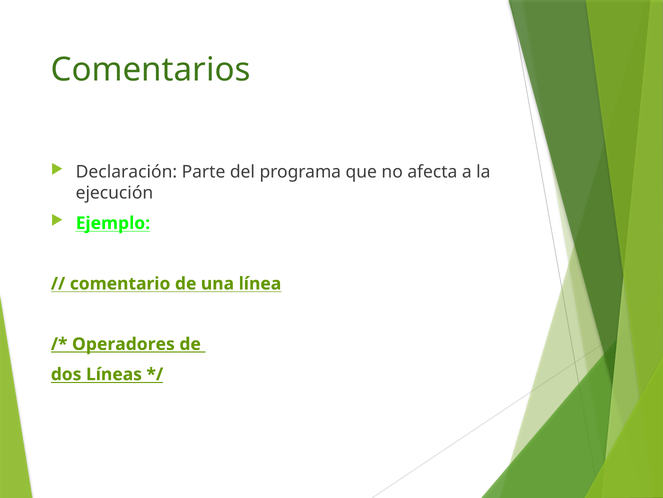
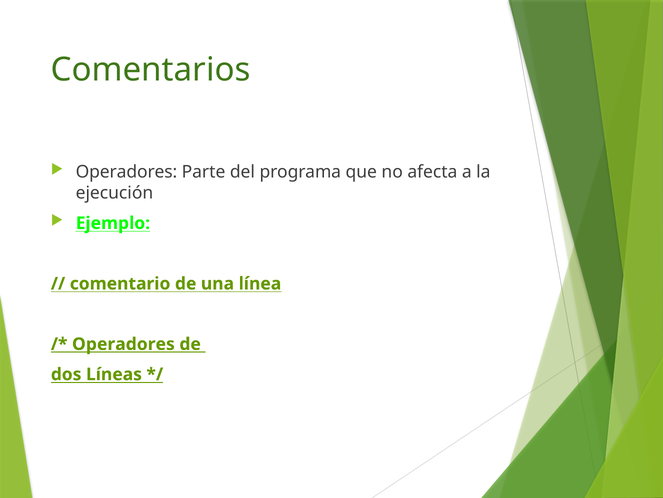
Declaración at (126, 172): Declaración -> Operadores
